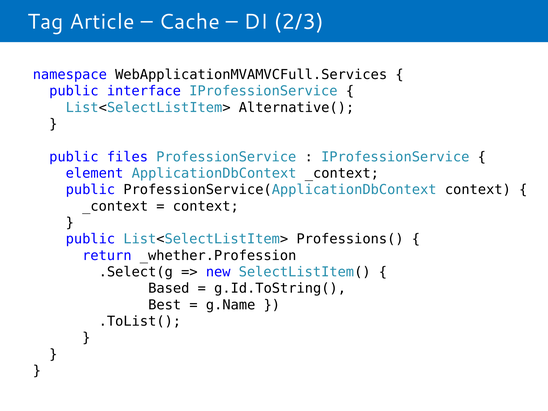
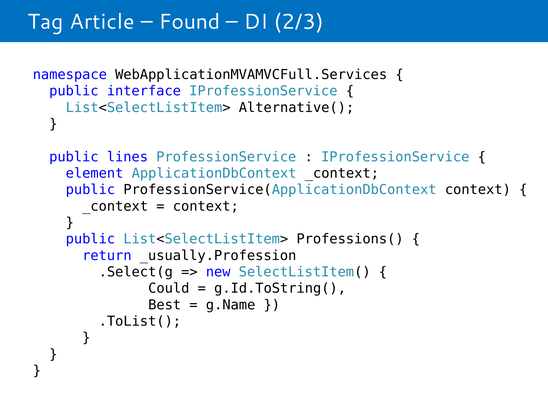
Cache: Cache -> Found
files: files -> lines
_whether.Profession: _whether.Profession -> _usually.Profession
Based: Based -> Could
